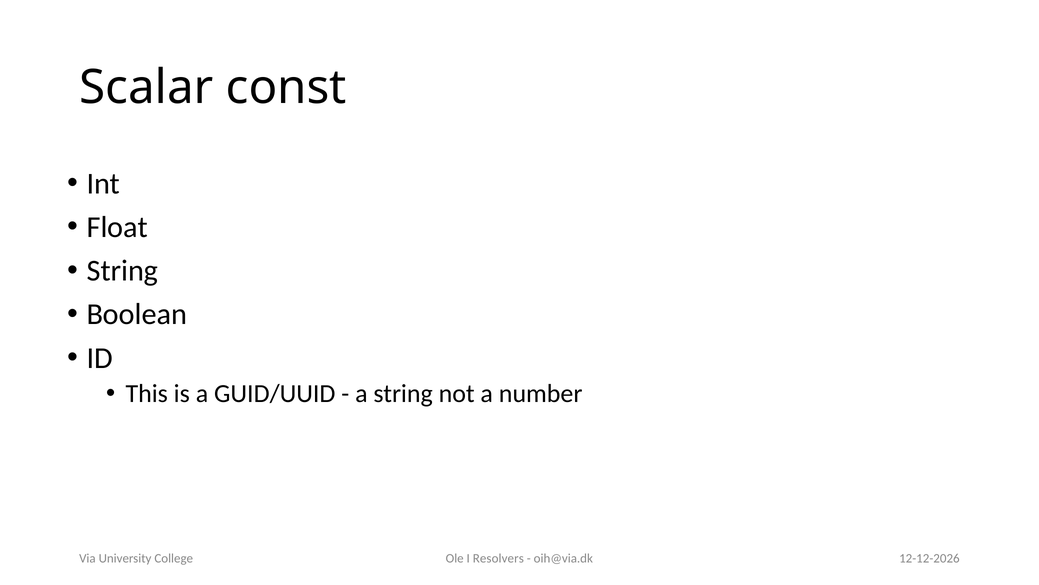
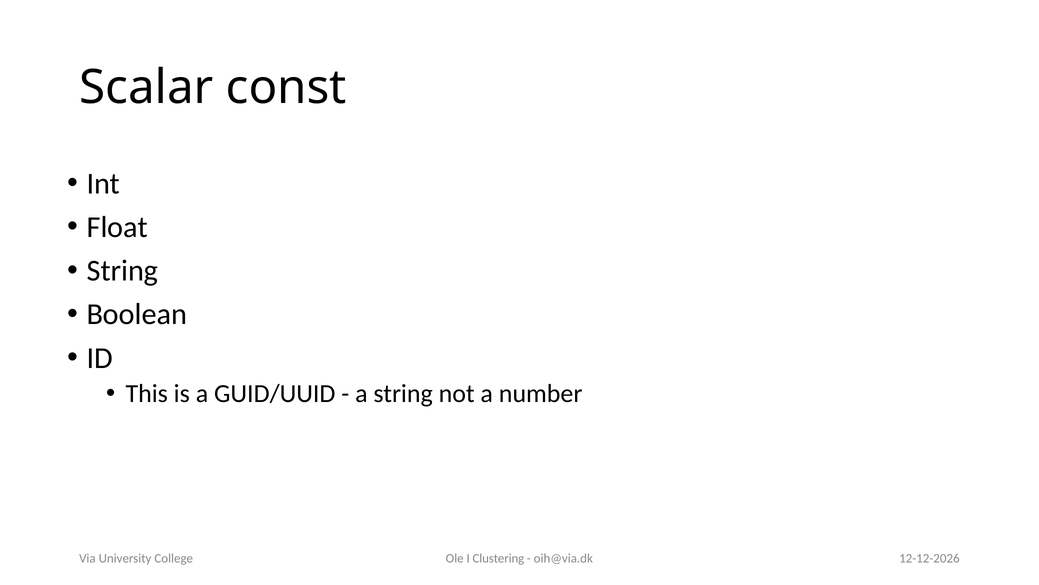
Resolvers: Resolvers -> Clustering
